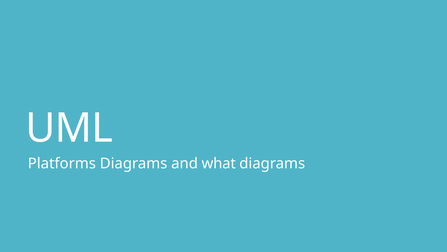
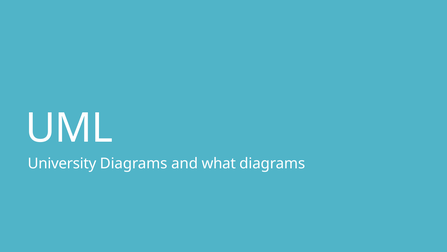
Platforms: Platforms -> University
